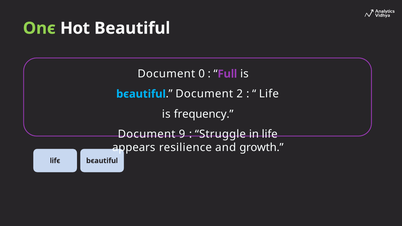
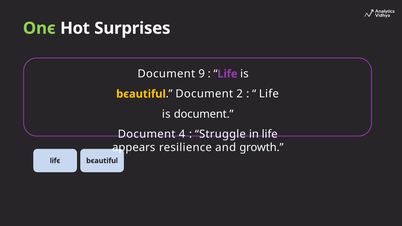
Beautiful: Beautiful -> Surprises
0: 0 -> 9
Full at (227, 74): Full -> Life
bєautiful at (141, 94) colour: light blue -> yellow
is frequency: frequency -> document
9: 9 -> 4
